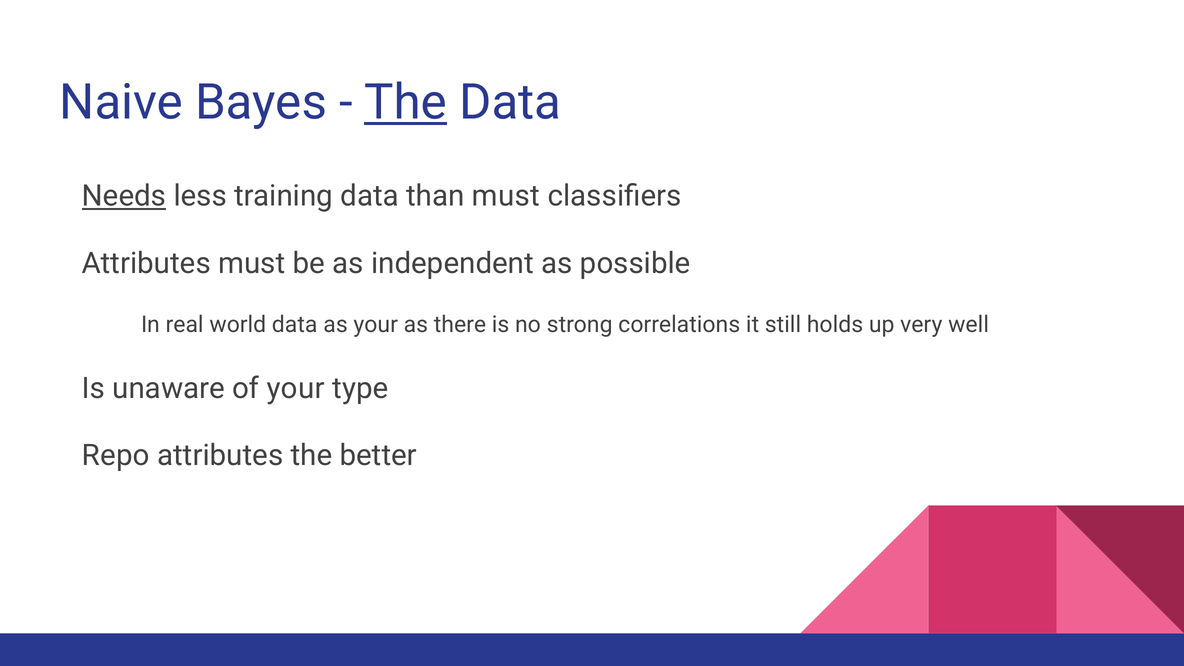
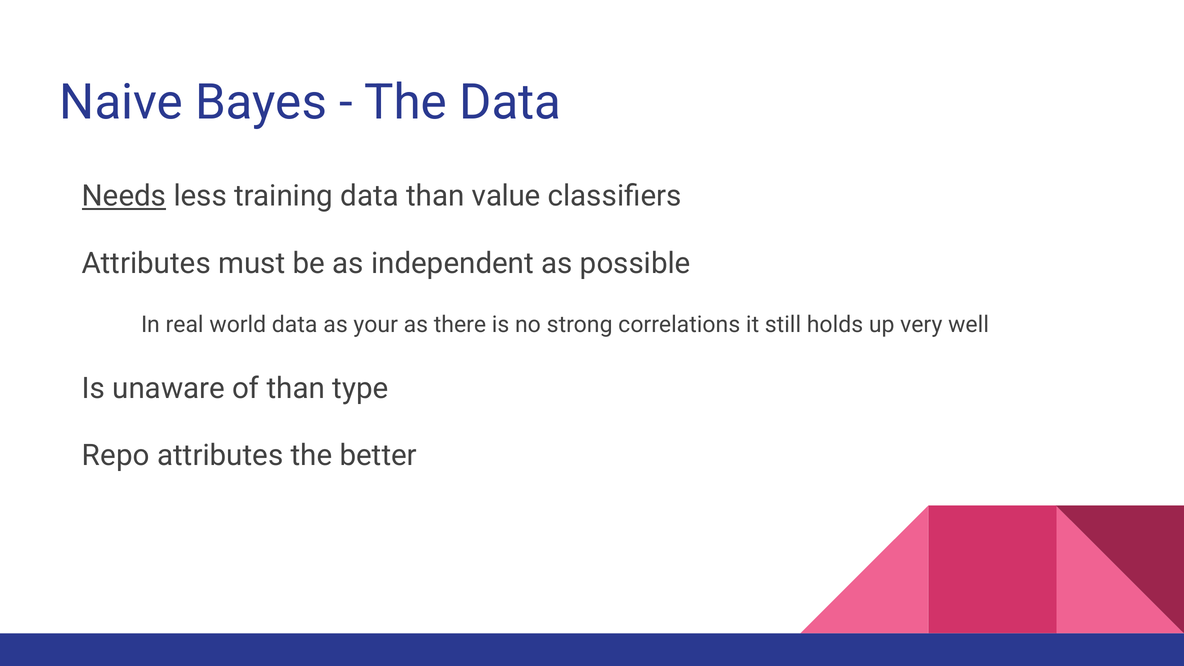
The at (405, 102) underline: present -> none
than must: must -> value
of your: your -> than
